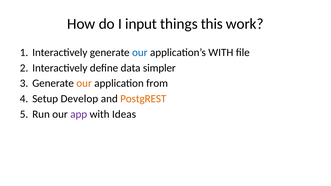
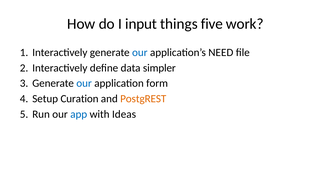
this: this -> five
application’s WITH: WITH -> NEED
our at (84, 83) colour: orange -> blue
from: from -> form
Develop: Develop -> Curation
app colour: purple -> blue
